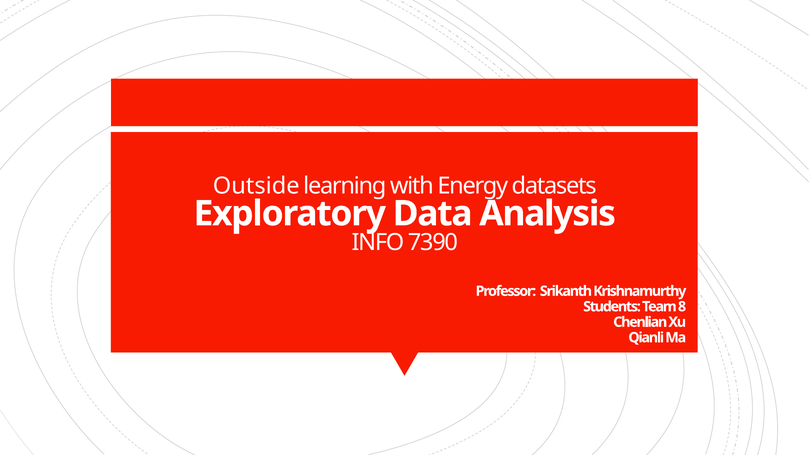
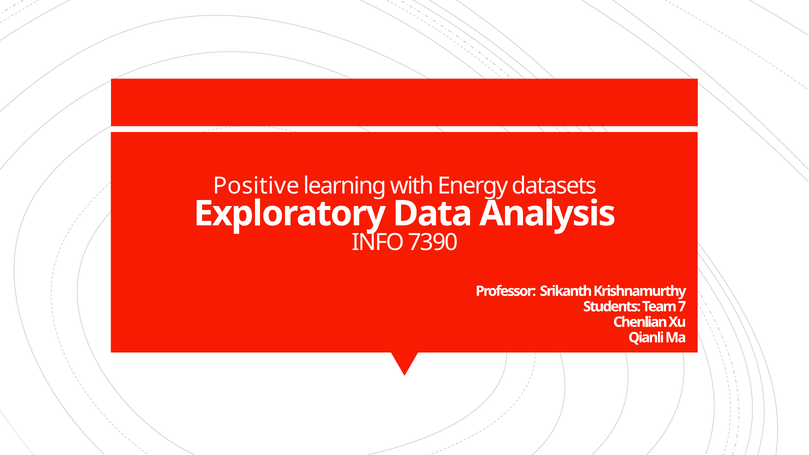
Outside: Outside -> Positive
8: 8 -> 7
